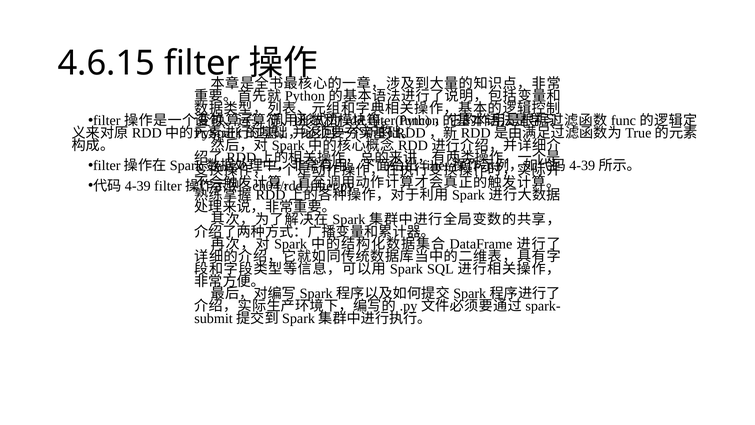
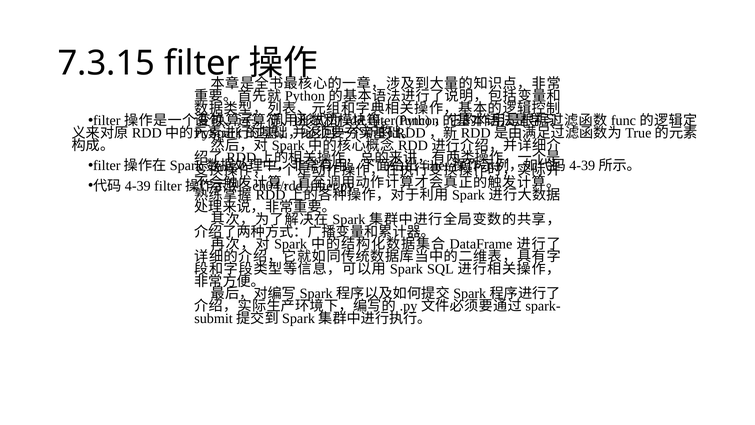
4.6.15: 4.6.15 -> 7.3.15
